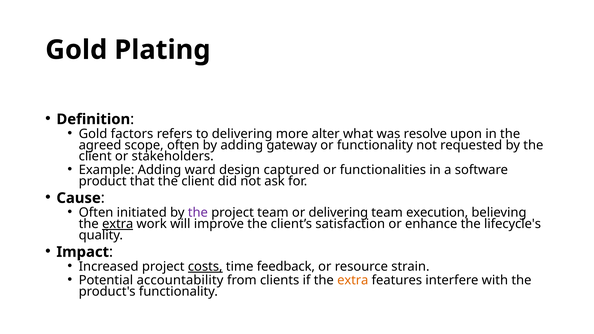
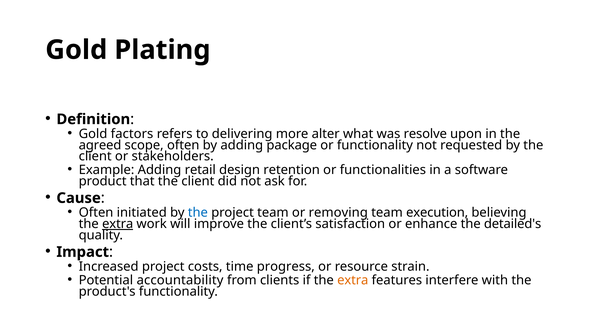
gateway: gateway -> package
ward: ward -> retail
captured: captured -> retention
the at (198, 213) colour: purple -> blue
or delivering: delivering -> removing
lifecycle's: lifecycle's -> detailed's
costs underline: present -> none
feedback: feedback -> progress
